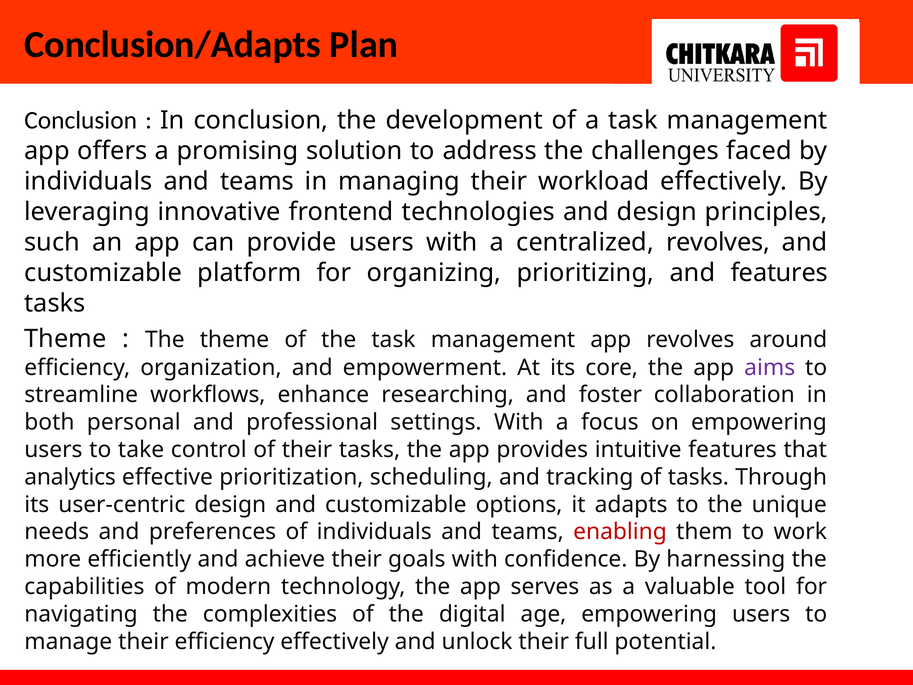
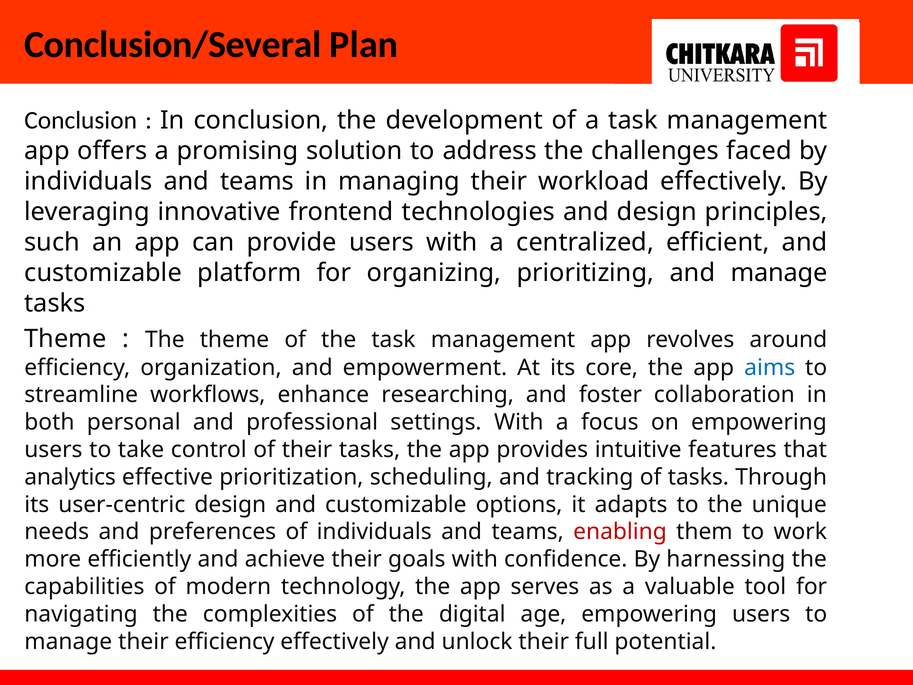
Conclusion/Adapts: Conclusion/Adapts -> Conclusion/Several
centralized revolves: revolves -> efficient
and features: features -> manage
aims colour: purple -> blue
